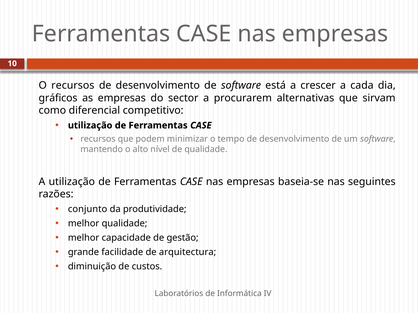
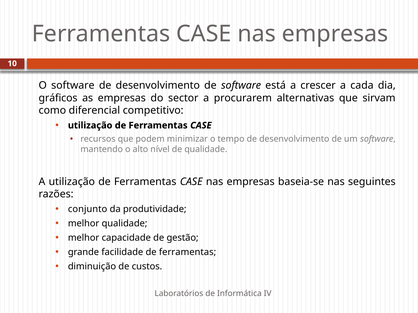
O recursos: recursos -> software
facilidade de arquitectura: arquitectura -> ferramentas
